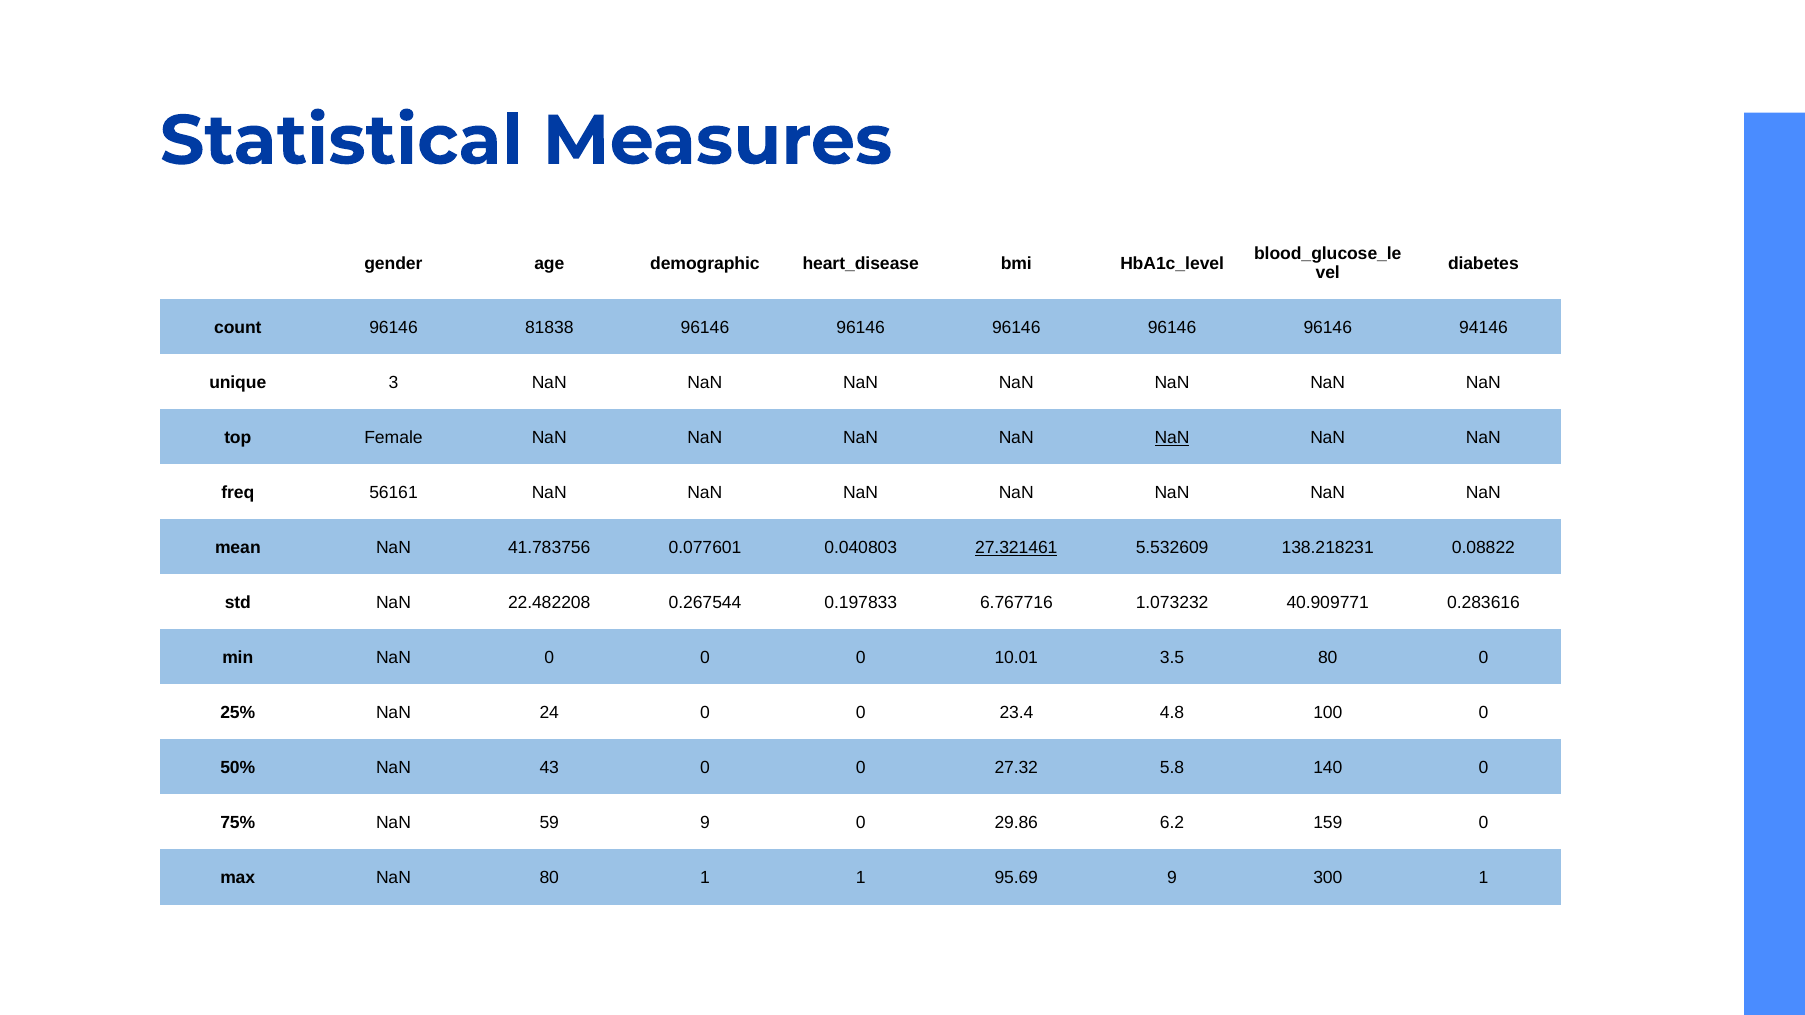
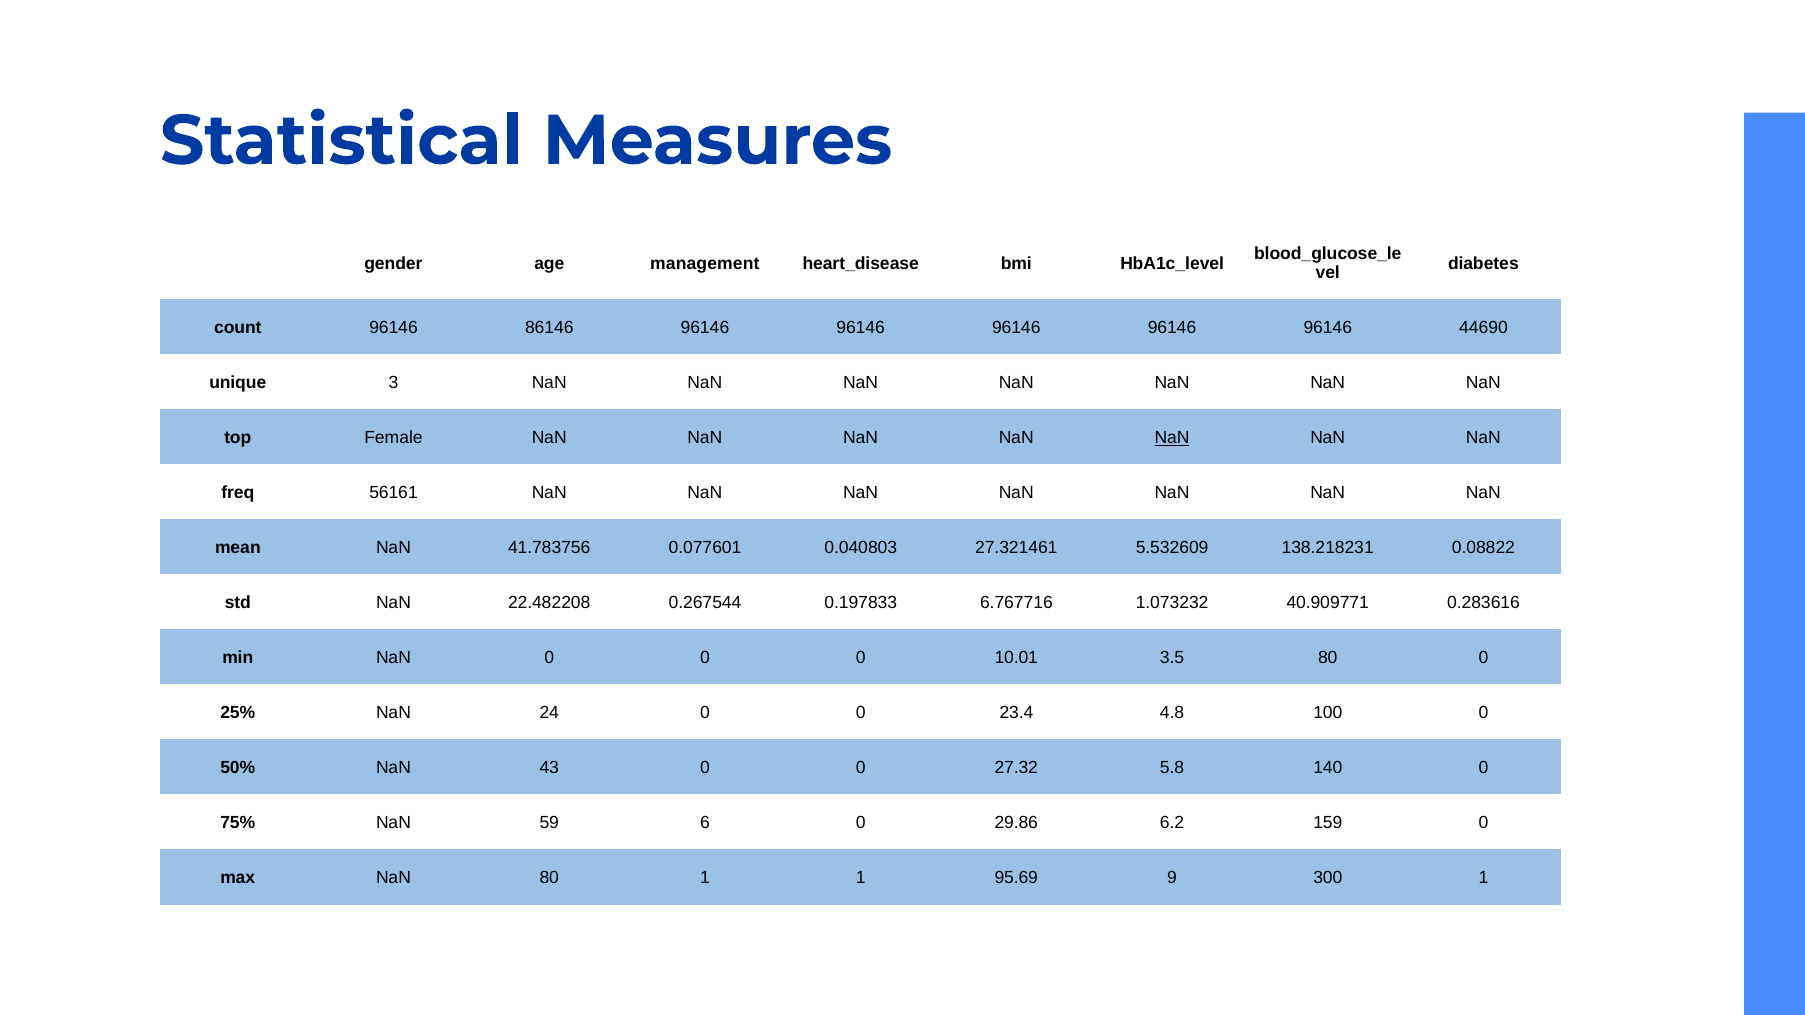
demographic: demographic -> management
81838: 81838 -> 86146
94146: 94146 -> 44690
27.321461 underline: present -> none
59 9: 9 -> 6
